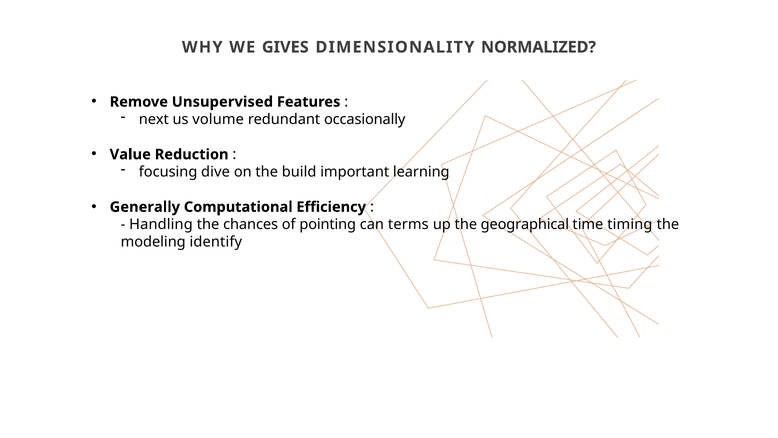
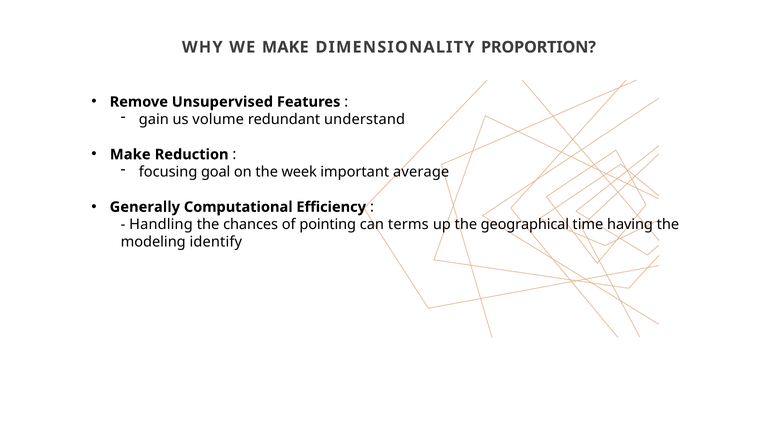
WE GIVES: GIVES -> MAKE
NORMALIZED: NORMALIZED -> PROPORTION
next: next -> gain
occasionally: occasionally -> understand
Value at (130, 154): Value -> Make
dive: dive -> goal
build: build -> week
learning: learning -> average
timing: timing -> having
